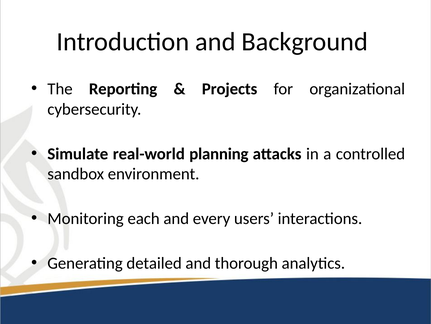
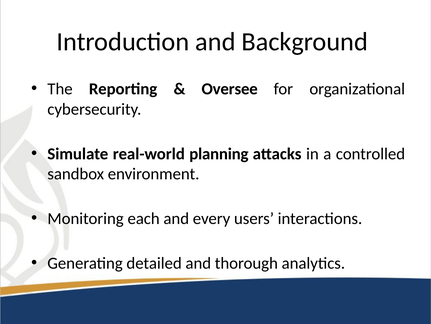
Projects: Projects -> Oversee
